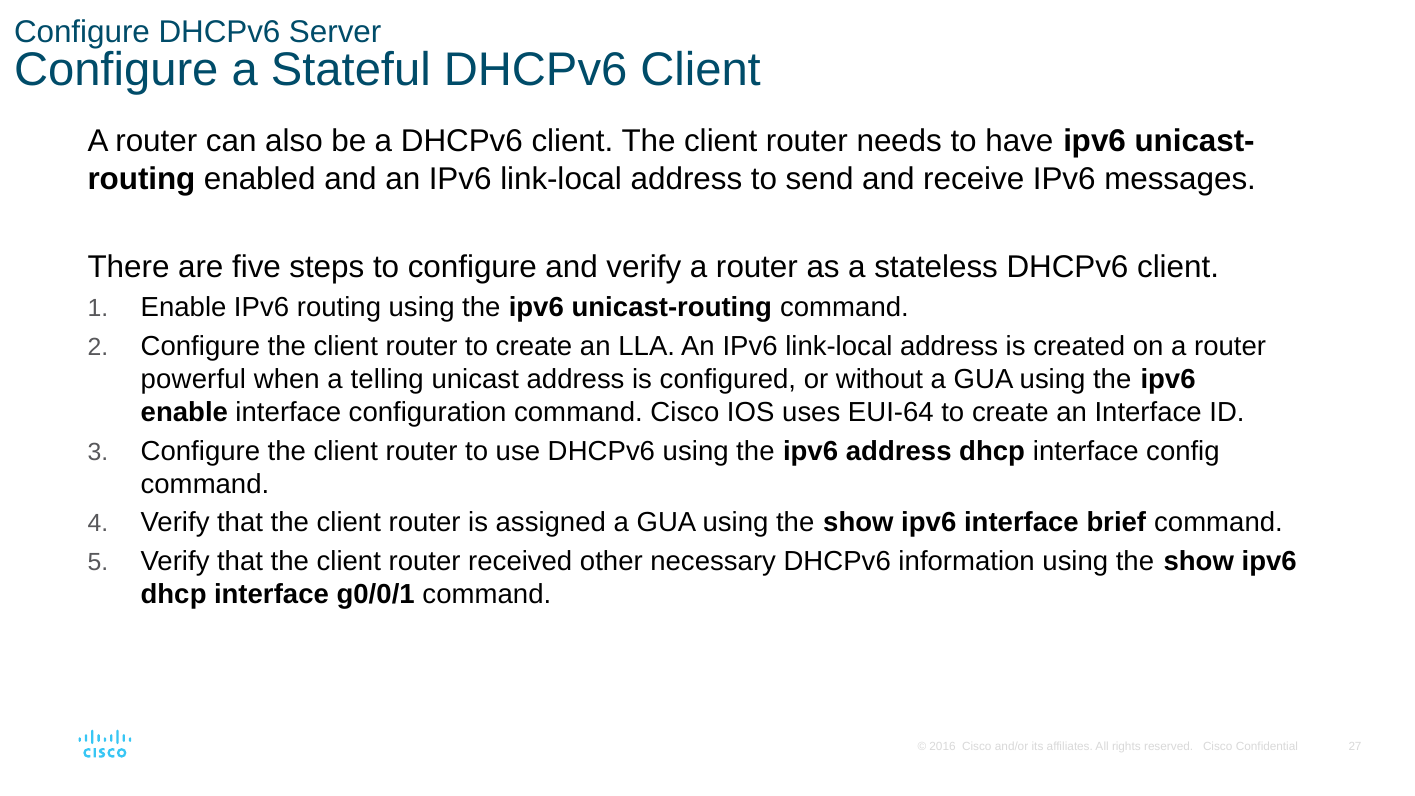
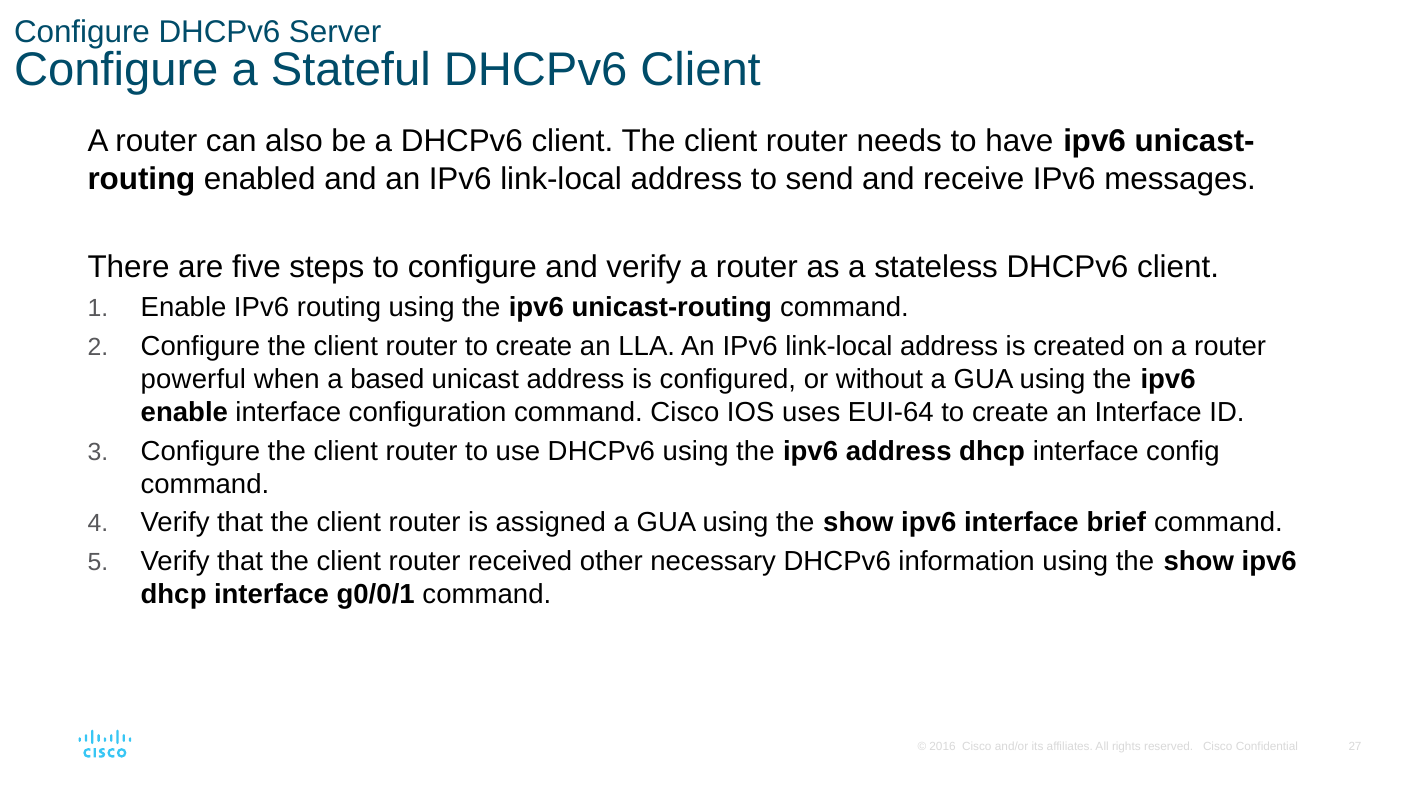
telling: telling -> based
